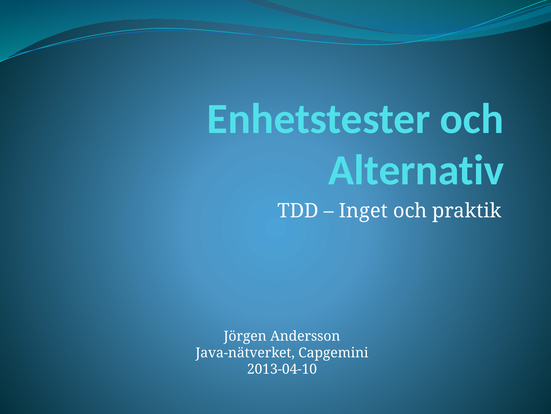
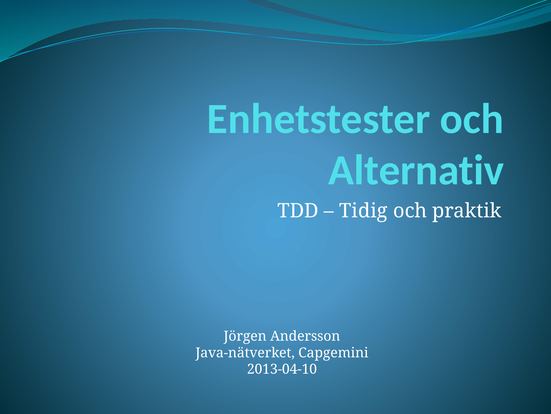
Inget: Inget -> Tidig
